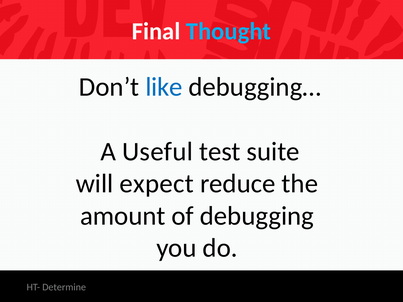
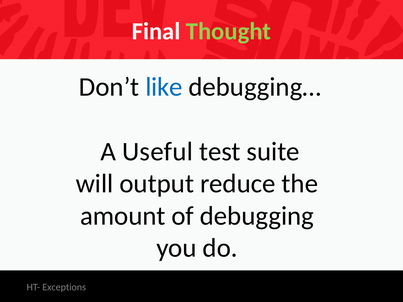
Thought colour: light blue -> light green
expect: expect -> output
Determine: Determine -> Exceptions
